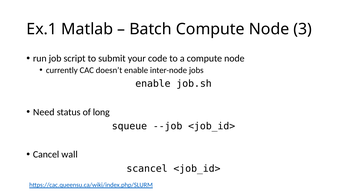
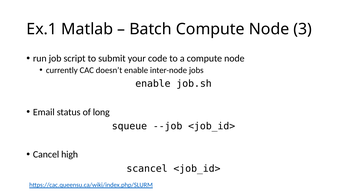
Need: Need -> Email
wall: wall -> high
